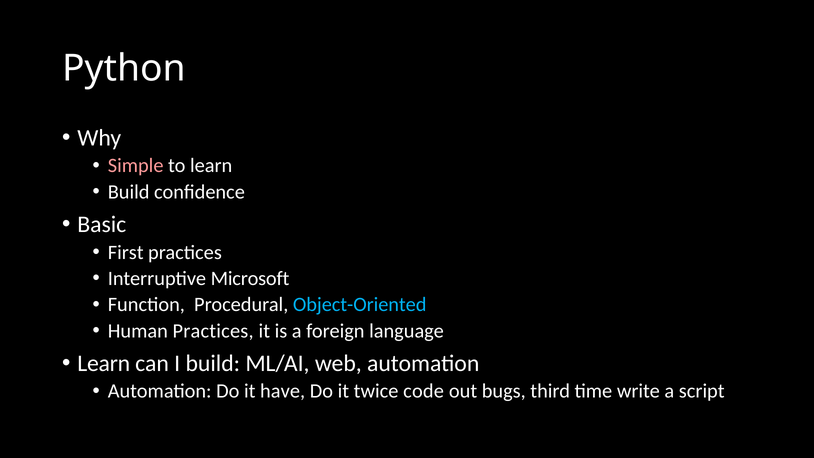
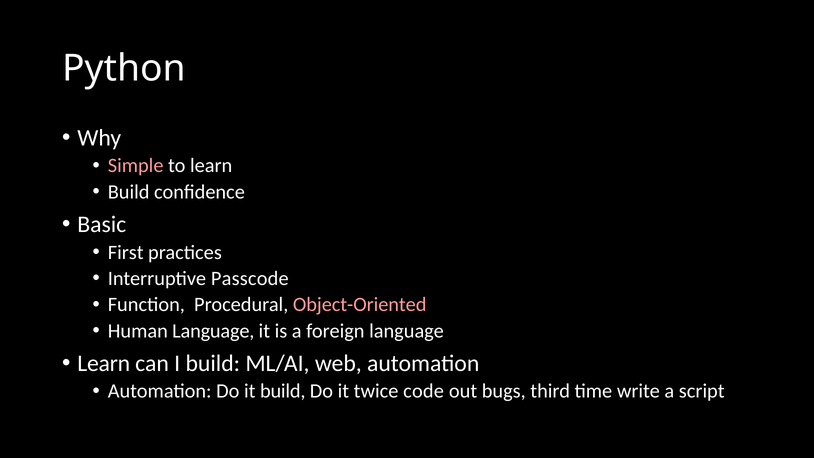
Microsoft: Microsoft -> Passcode
Object-Oriented colour: light blue -> pink
Human Practices: Practices -> Language
it have: have -> build
